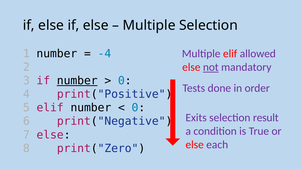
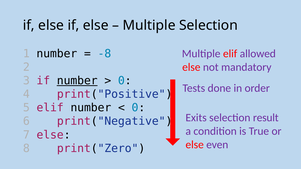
-4: -4 -> -8
not underline: present -> none
each: each -> even
